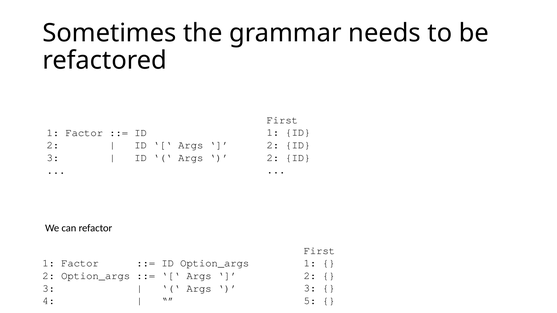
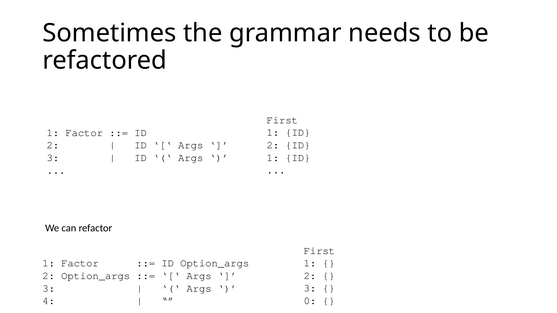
2 at (273, 158): 2 -> 1
5: 5 -> 0
